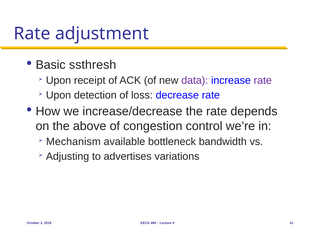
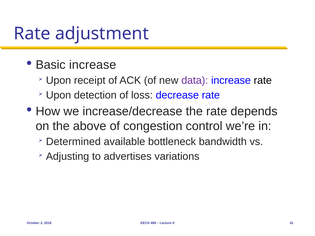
Basic ssthresh: ssthresh -> increase
rate at (263, 81) colour: purple -> black
Mechanism: Mechanism -> Determined
